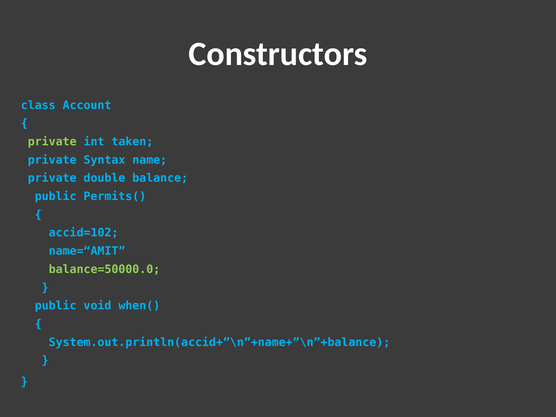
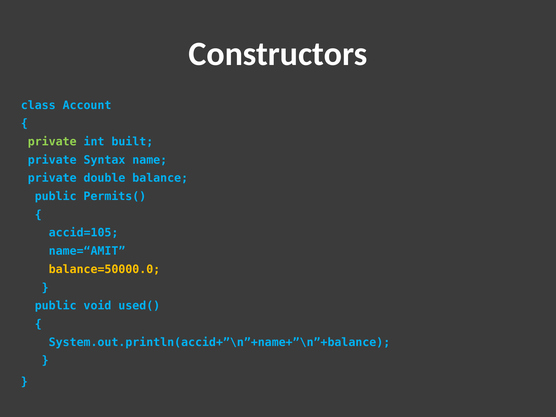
taken: taken -> built
accid=102: accid=102 -> accid=105
balance=50000.0 colour: light green -> yellow
when(: when( -> used(
